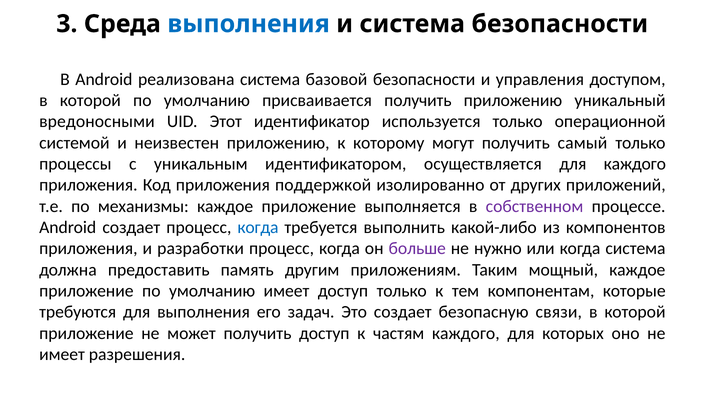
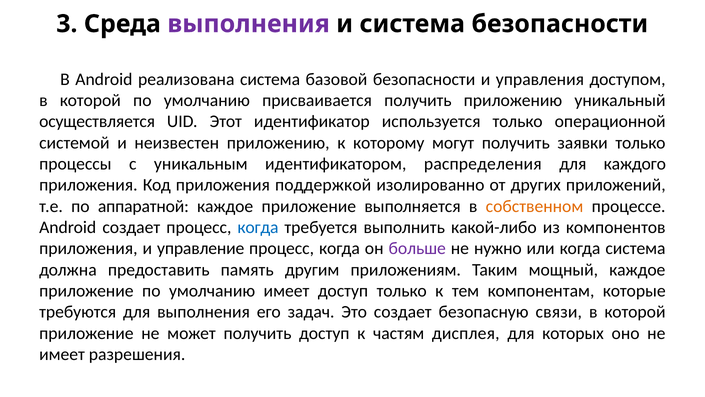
выполнения at (249, 24) colour: blue -> purple
вредоносными: вредоносными -> осуществляется
самый: самый -> заявки
осуществляется: осуществляется -> распределения
механизмы: механизмы -> аппаратной
собственном colour: purple -> orange
разработки: разработки -> управление
частям каждого: каждого -> дисплея
